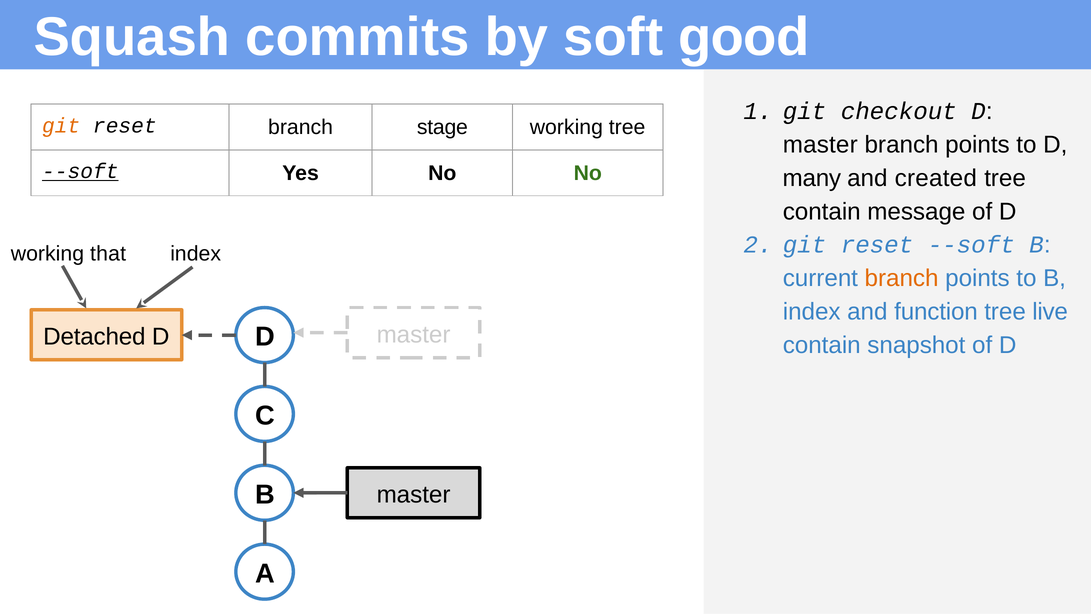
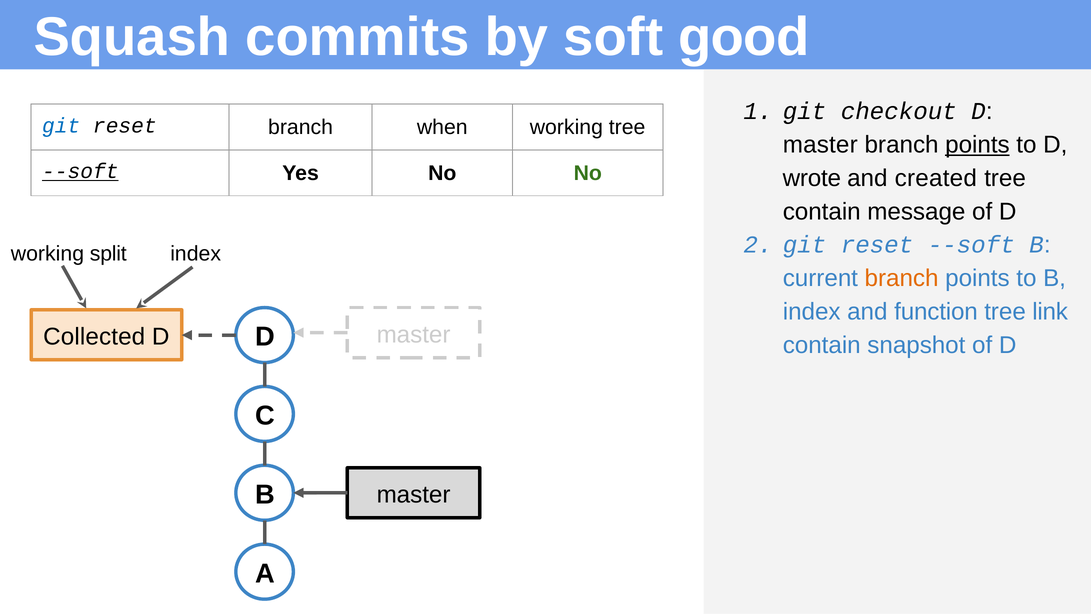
git at (61, 126) colour: orange -> blue
stage: stage -> when
points at (977, 145) underline: none -> present
many: many -> wrote
that: that -> split
live: live -> link
Detached: Detached -> Collected
